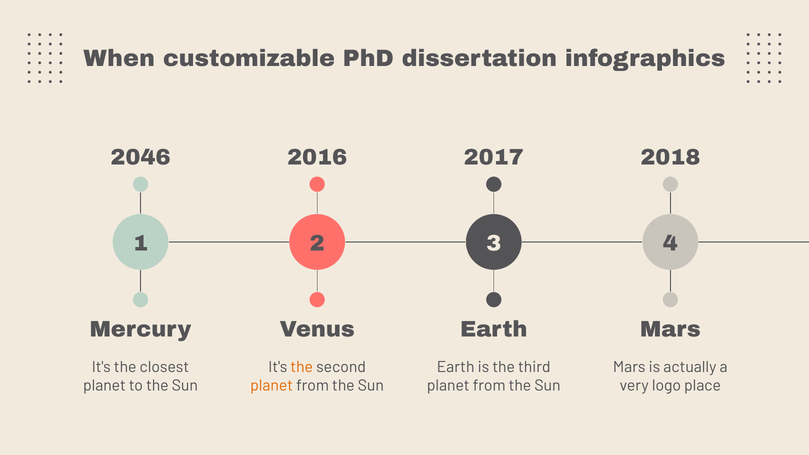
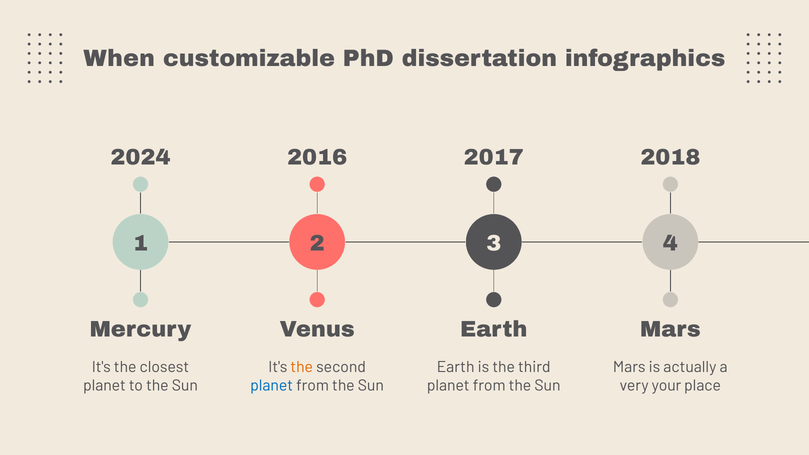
2046: 2046 -> 2024
planet at (272, 386) colour: orange -> blue
logo: logo -> your
